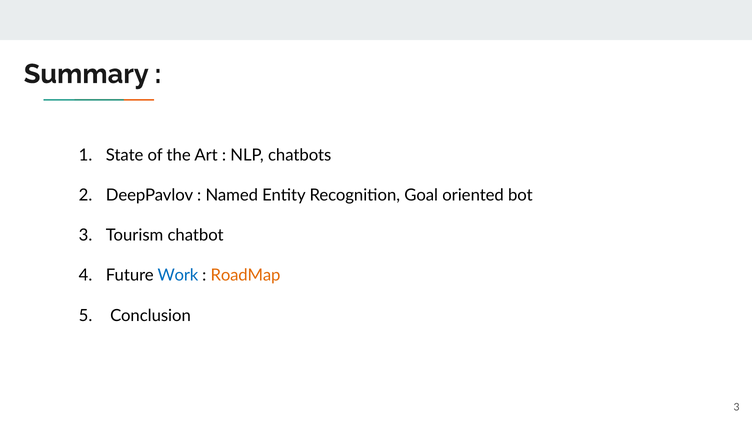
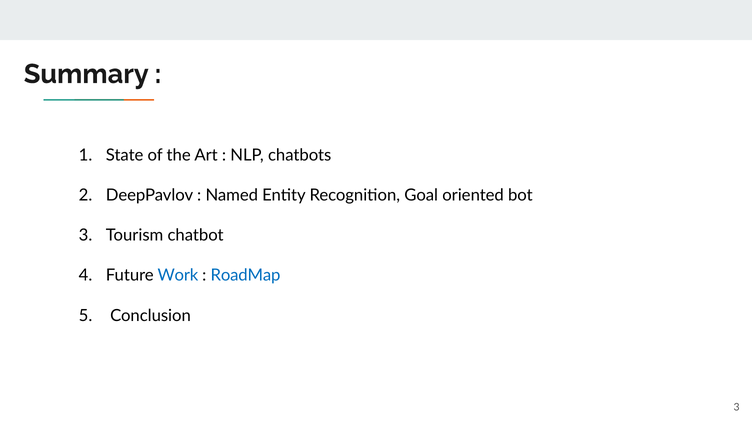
RoadMap colour: orange -> blue
